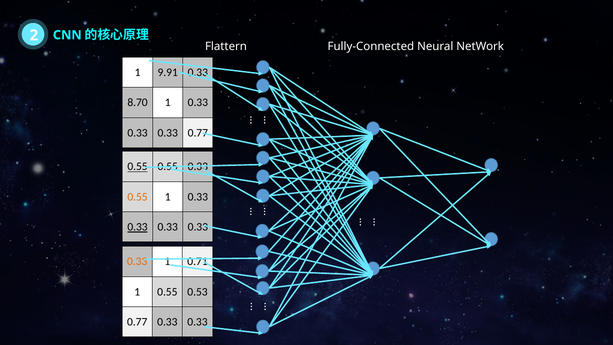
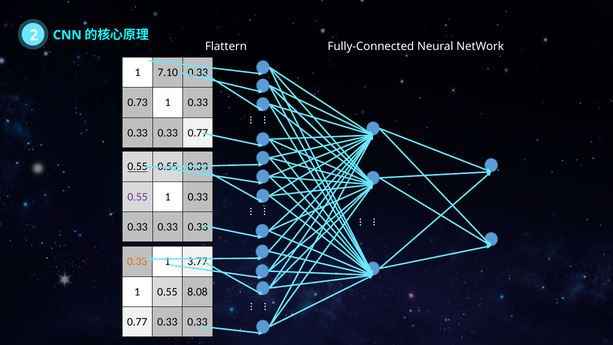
9.91: 9.91 -> 7.10
8.70: 8.70 -> 0.73
0.55 at (138, 197) colour: orange -> purple
0.33 at (138, 227) underline: present -> none
0.71: 0.71 -> 3.77
0.53: 0.53 -> 8.08
